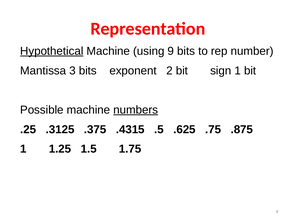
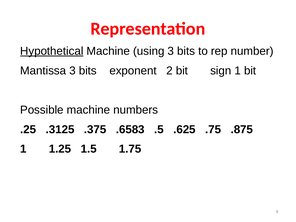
using 9: 9 -> 3
numbers underline: present -> none
.4315: .4315 -> .6583
